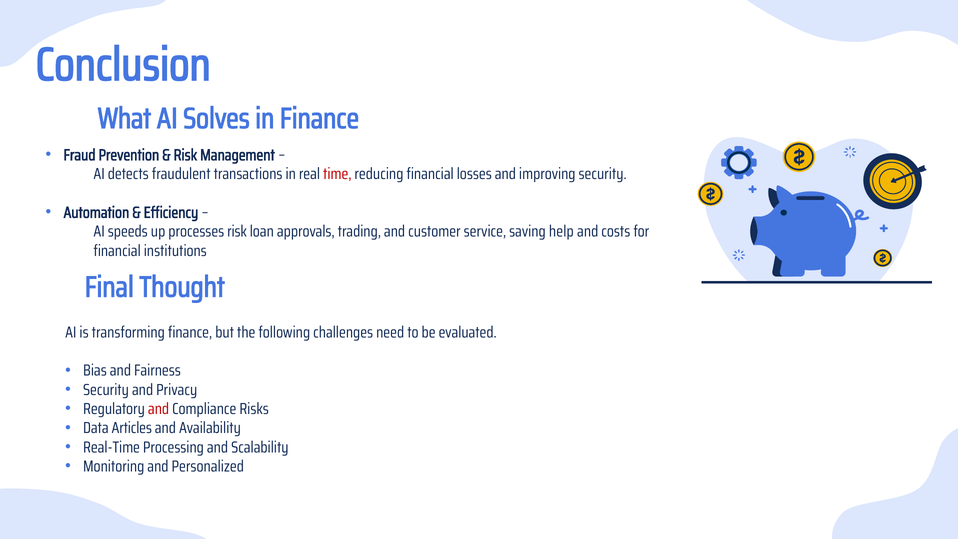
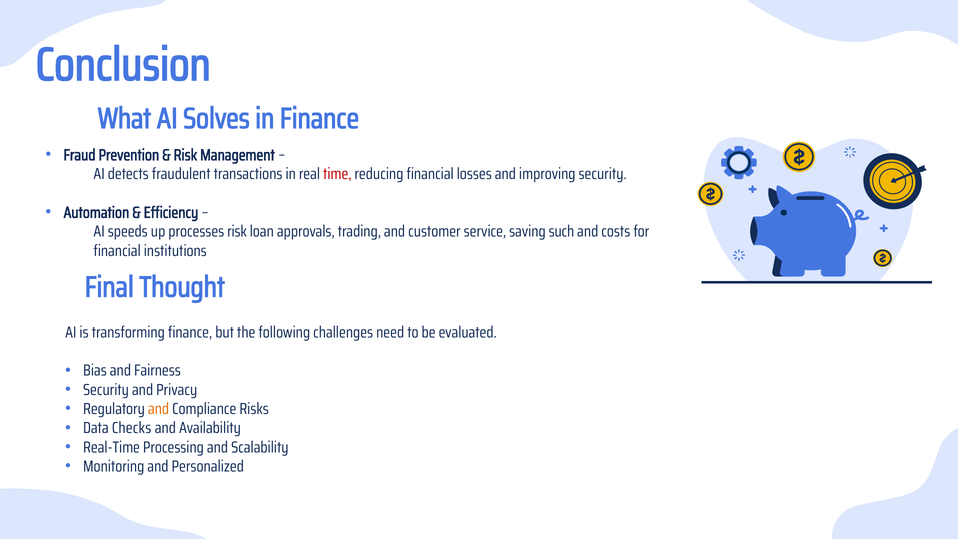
help: help -> such
and at (159, 409) colour: red -> orange
Articles: Articles -> Checks
